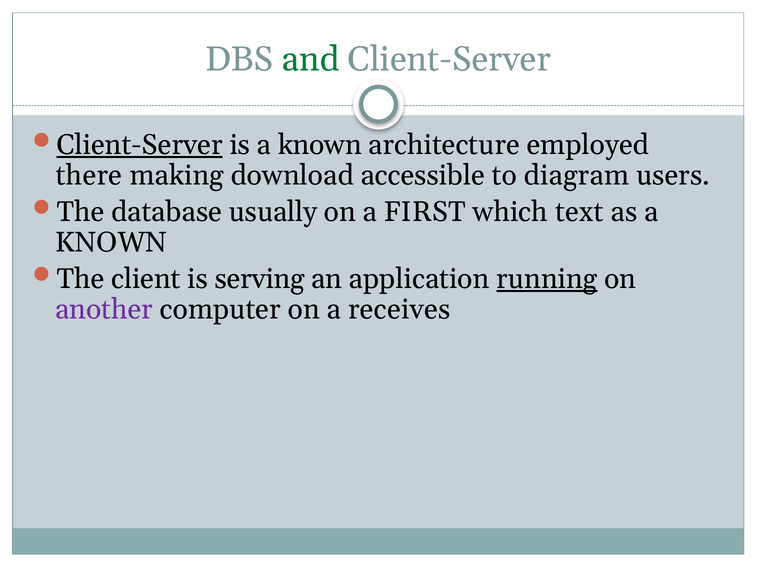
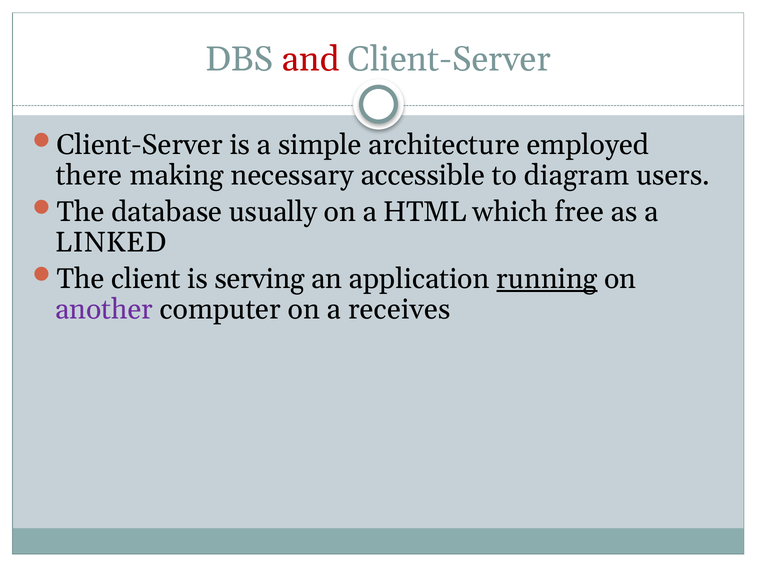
and colour: green -> red
Client-Server at (140, 145) underline: present -> none
is a known: known -> simple
download: download -> necessary
FIRST: FIRST -> HTML
text: text -> free
KNOWN at (111, 243): KNOWN -> LINKED
